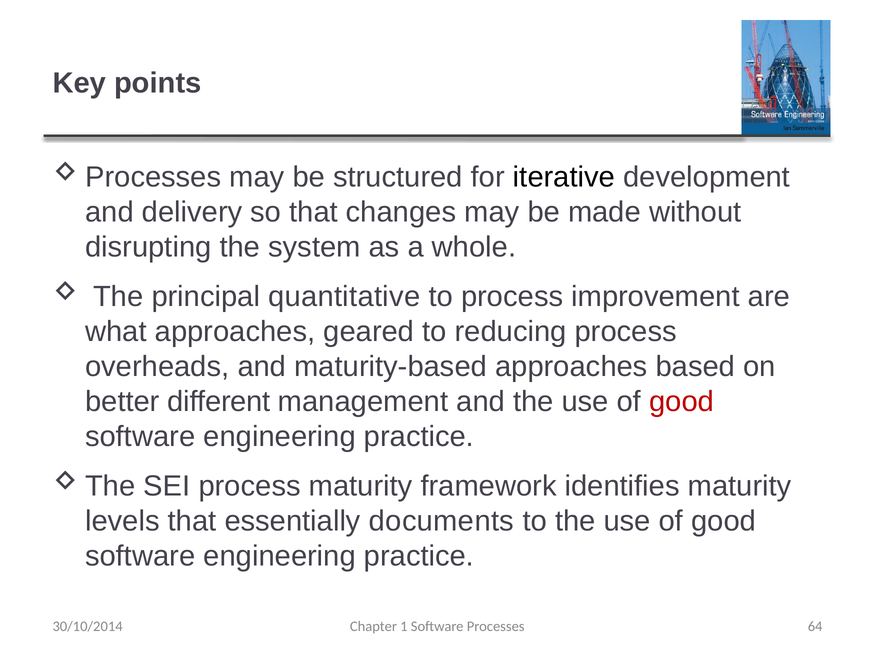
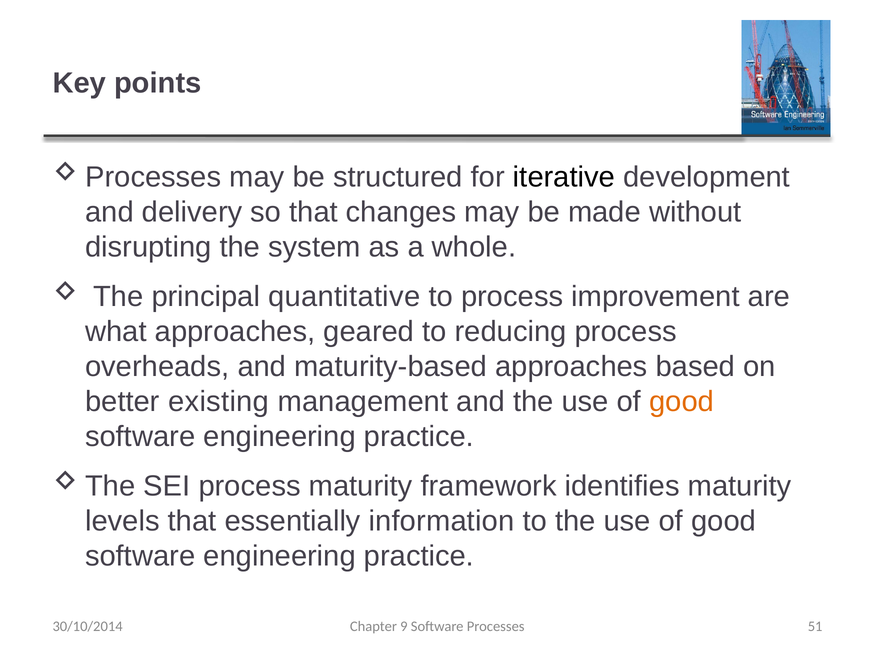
different: different -> existing
good at (682, 402) colour: red -> orange
documents: documents -> information
1: 1 -> 9
64: 64 -> 51
